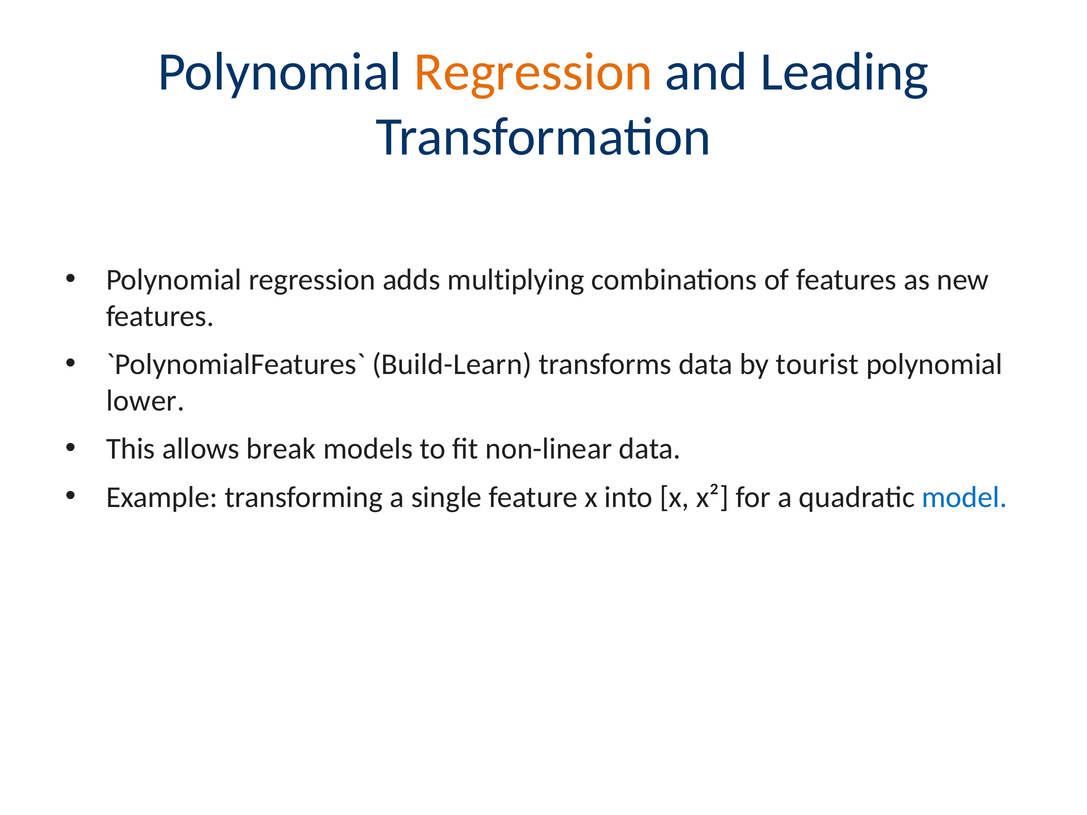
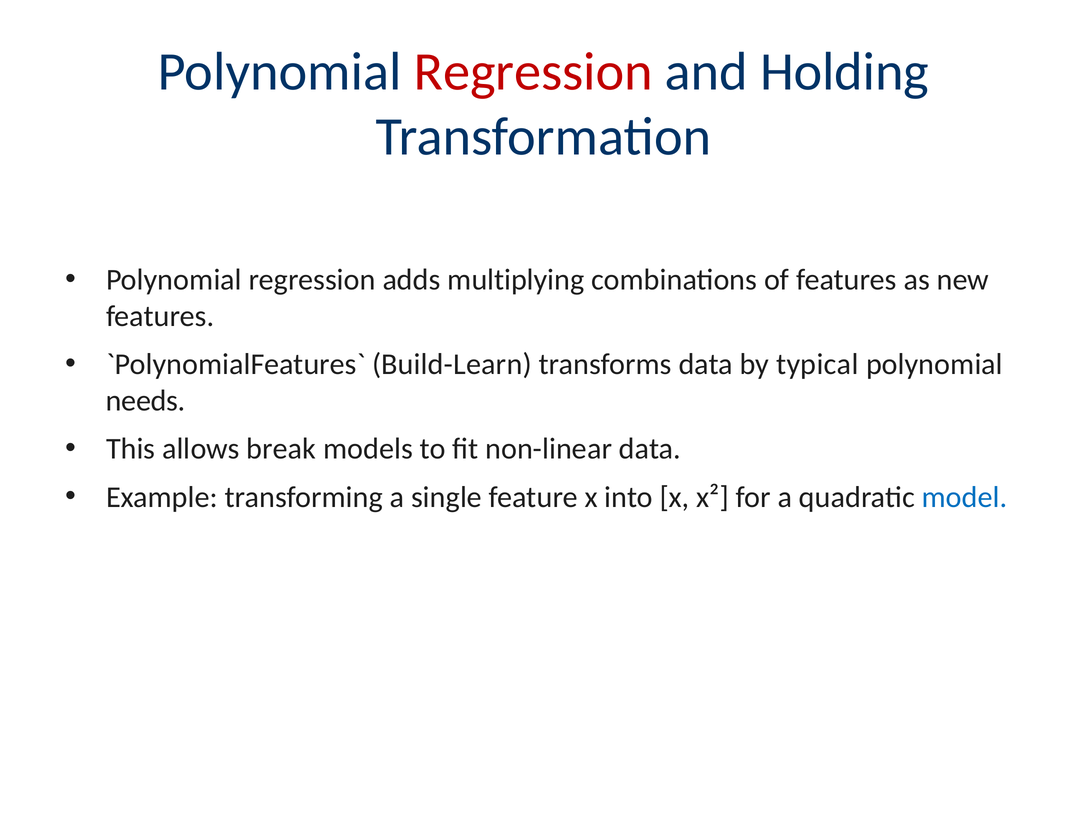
Regression at (533, 72) colour: orange -> red
Leading: Leading -> Holding
tourist: tourist -> typical
lower: lower -> needs
